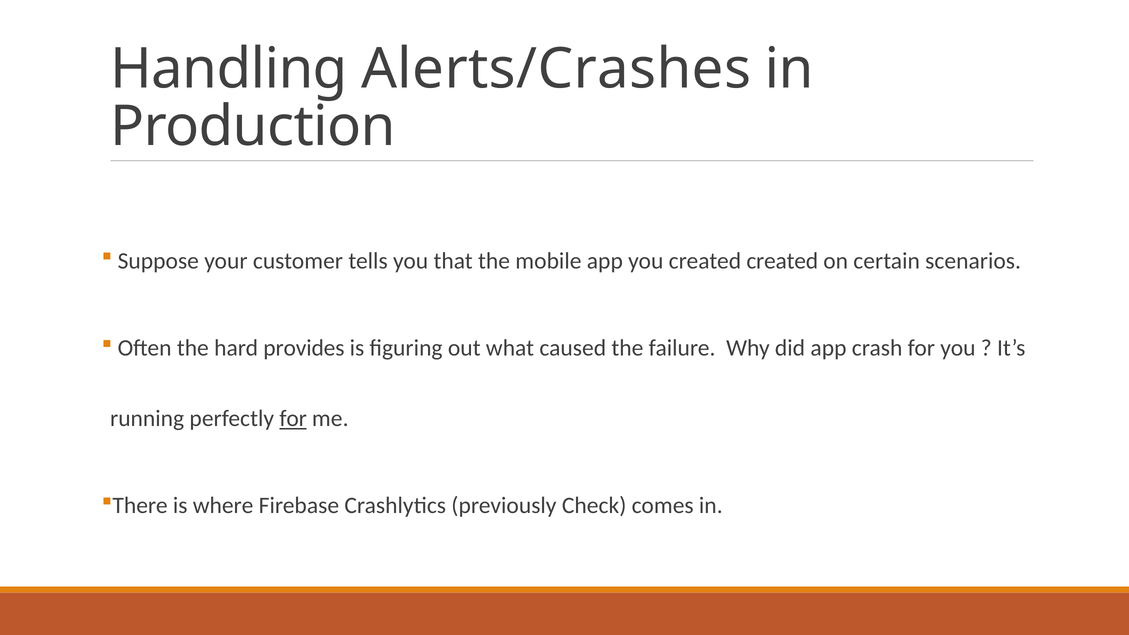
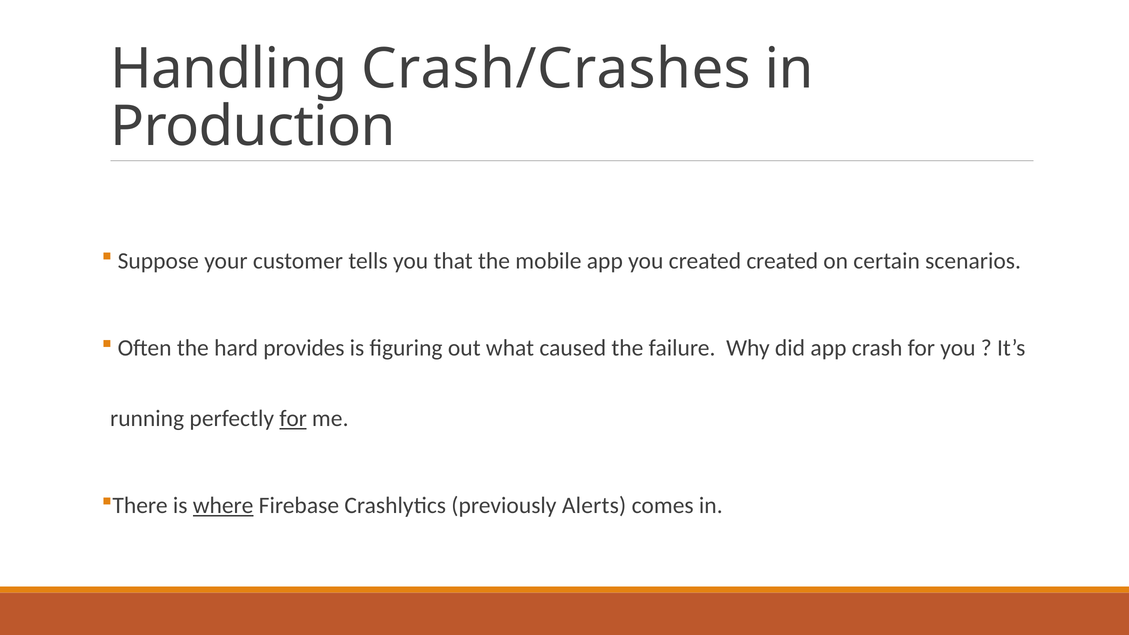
Alerts/Crashes: Alerts/Crashes -> Crash/Crashes
where underline: none -> present
Check: Check -> Alerts
